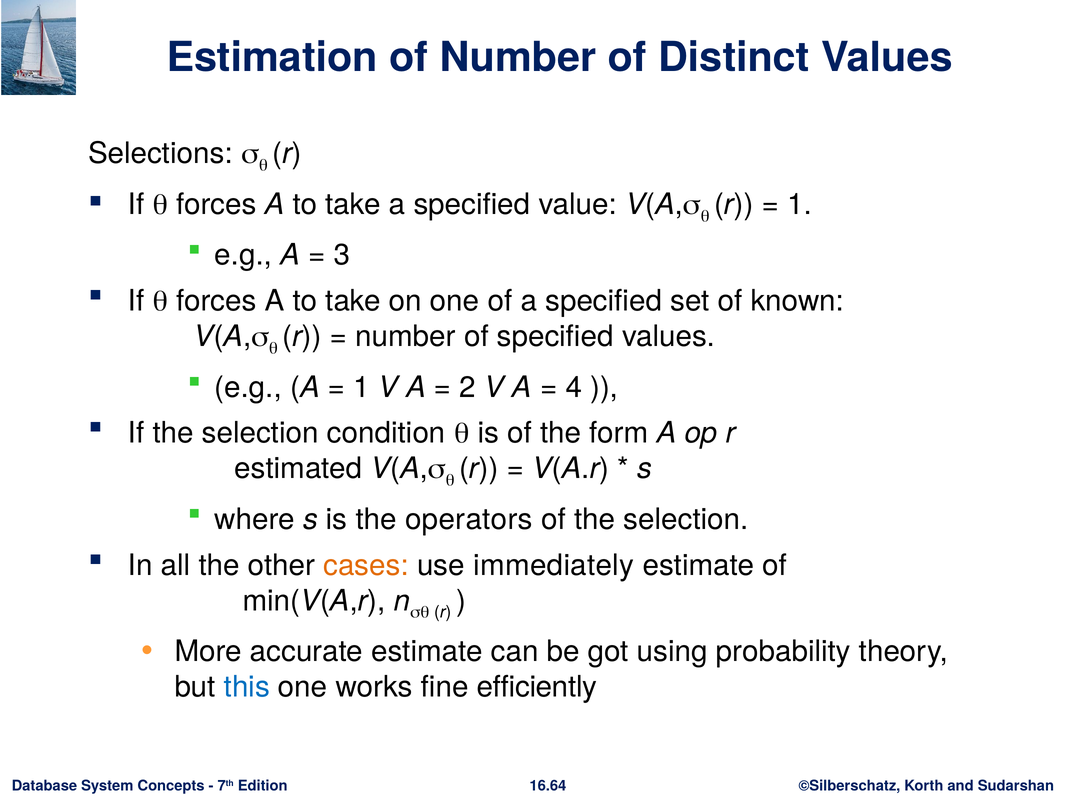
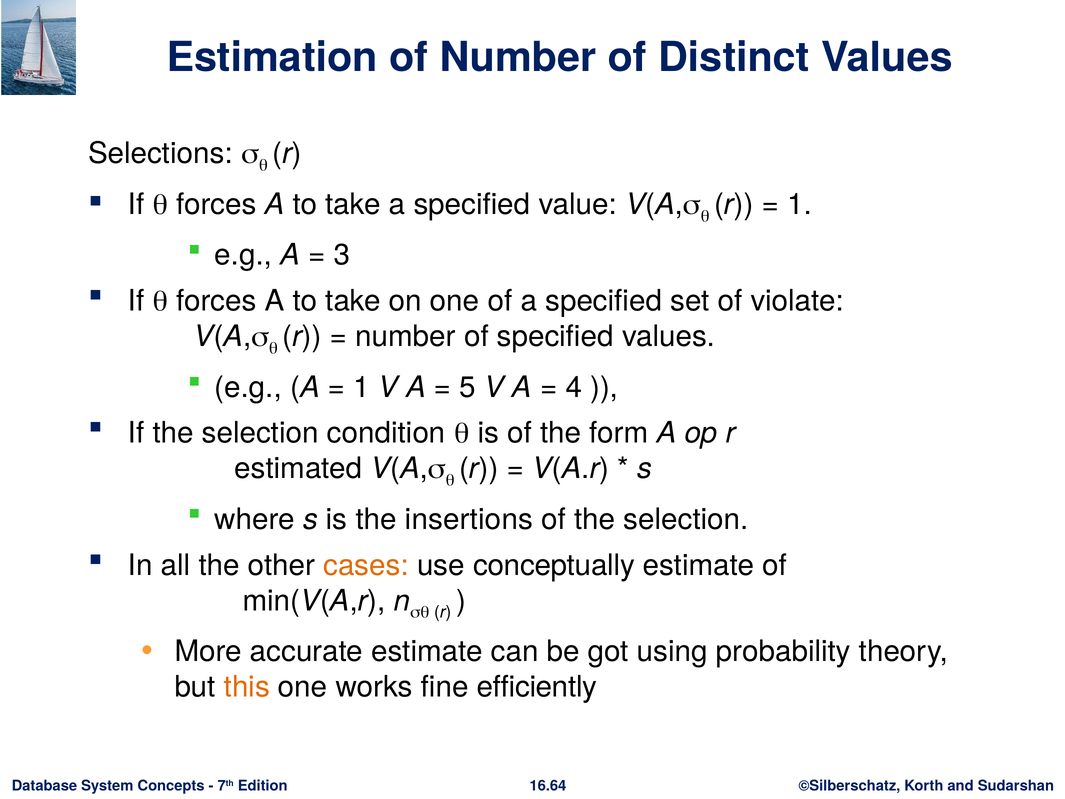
known: known -> violate
2: 2 -> 5
operators: operators -> insertions
immediately: immediately -> conceptually
this colour: blue -> orange
